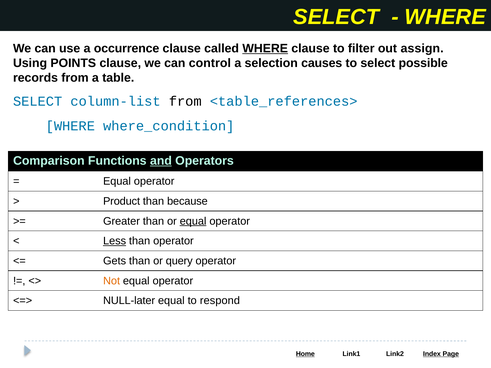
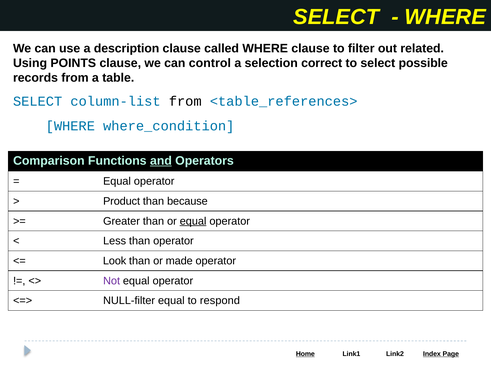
occurrence: occurrence -> description
WHERE at (265, 48) underline: present -> none
assign: assign -> related
causes: causes -> correct
Less underline: present -> none
Gets: Gets -> Look
query: query -> made
Not colour: orange -> purple
NULL-later: NULL-later -> NULL-filter
